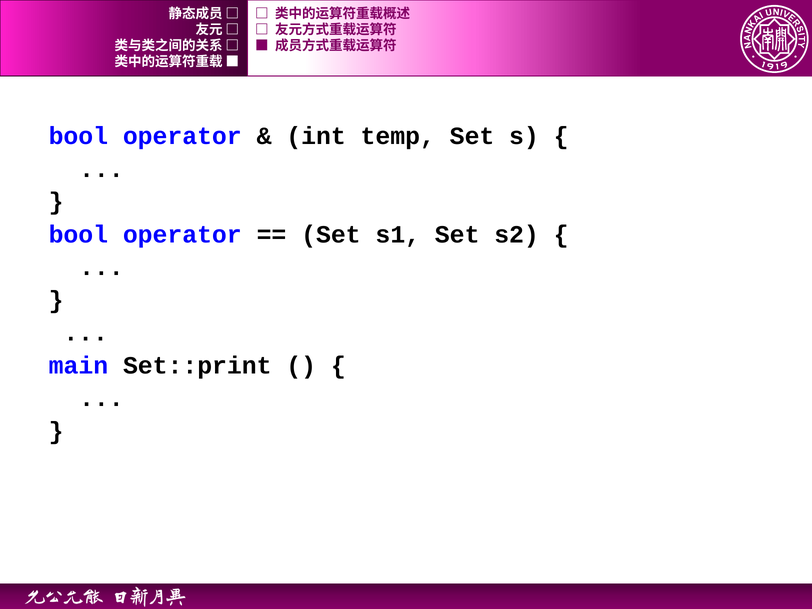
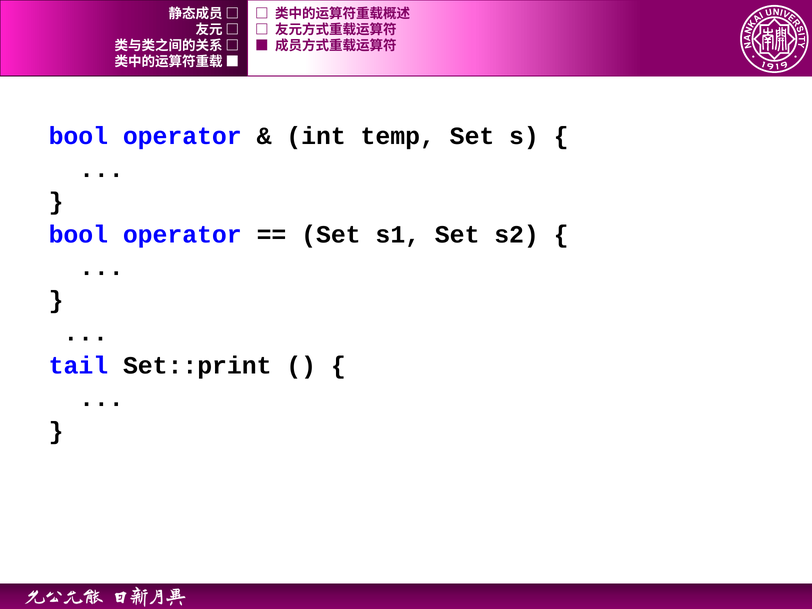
main: main -> tail
